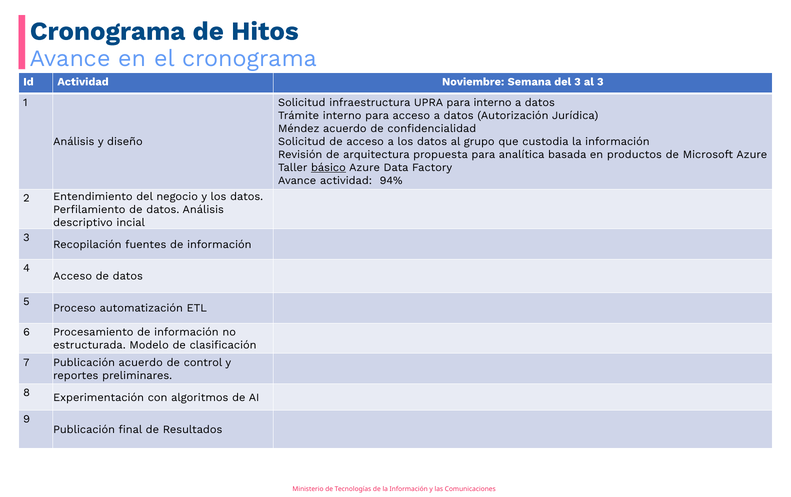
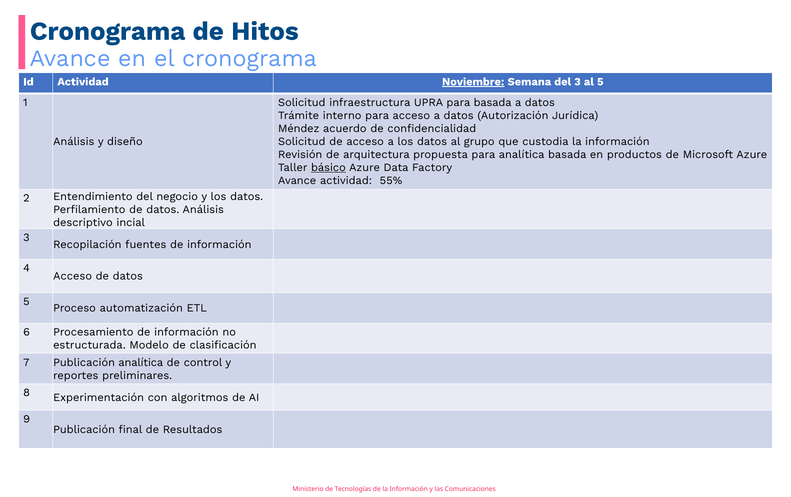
Noviembre underline: none -> present
al 3: 3 -> 5
para interno: interno -> basada
94%: 94% -> 55%
Publicación acuerdo: acuerdo -> analítica
